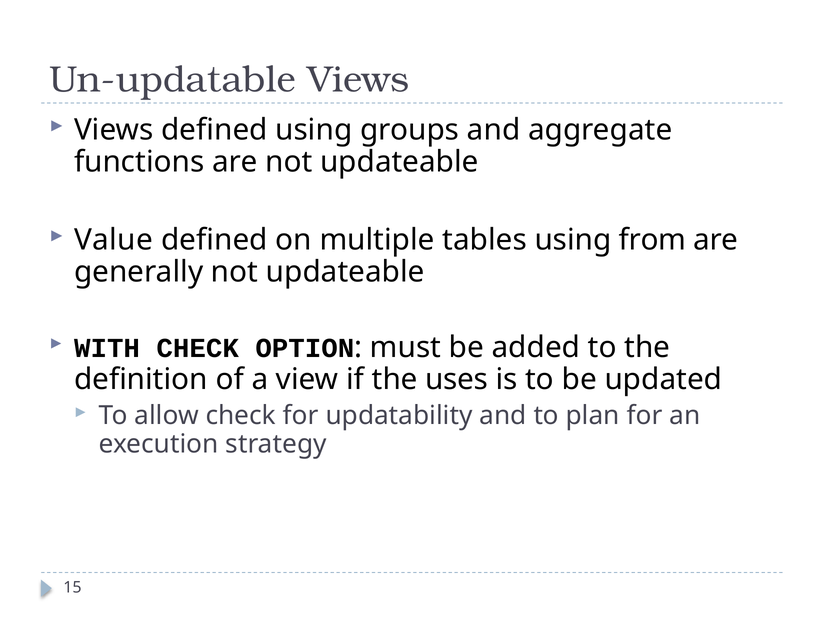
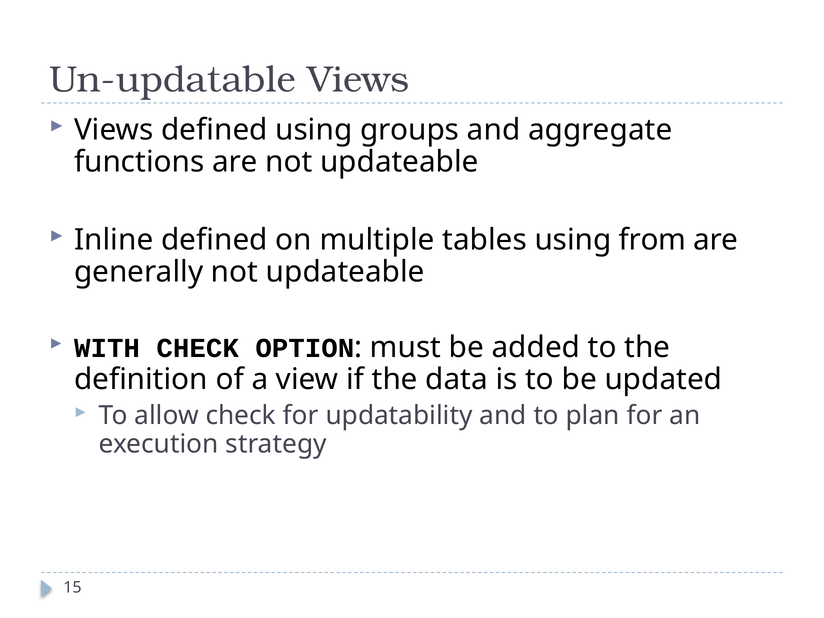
Value: Value -> Inline
uses: uses -> data
